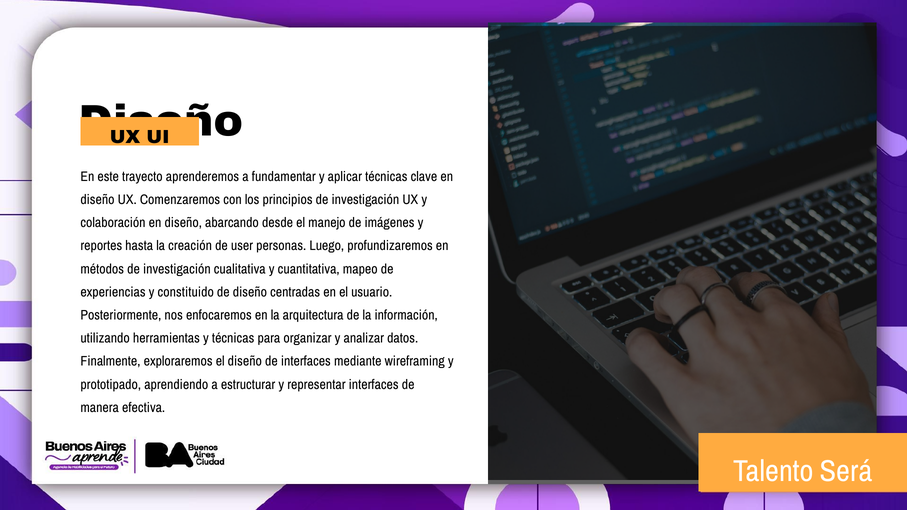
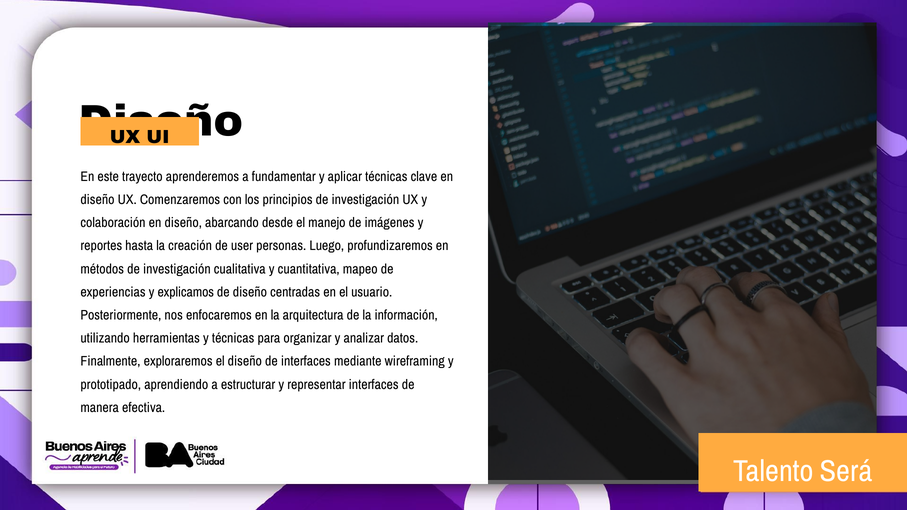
constituido: constituido -> explicamos
